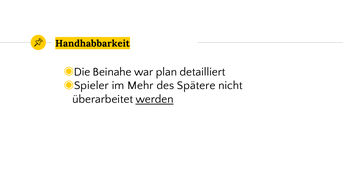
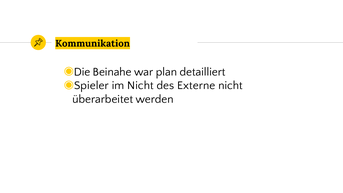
Handhabbarkeit: Handhabbarkeit -> Kommunikation
im Mehr: Mehr -> Nicht
Spätere: Spätere -> Externe
werden underline: present -> none
